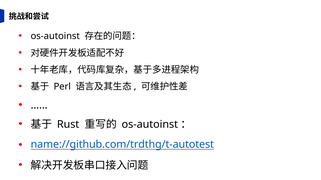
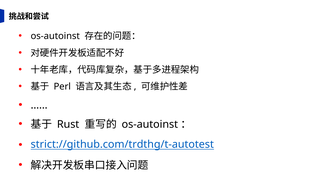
name://github.com/trdthg/t-autotest: name://github.com/trdthg/t-autotest -> strict://github.com/trdthg/t-autotest
